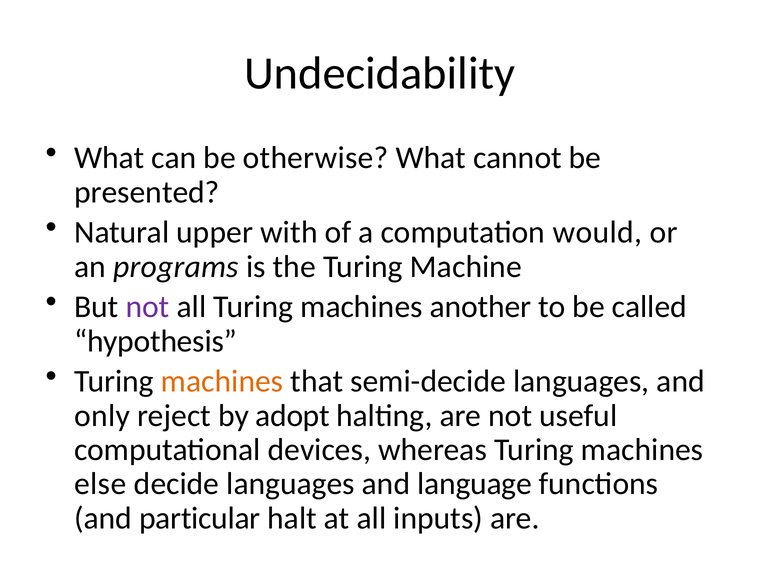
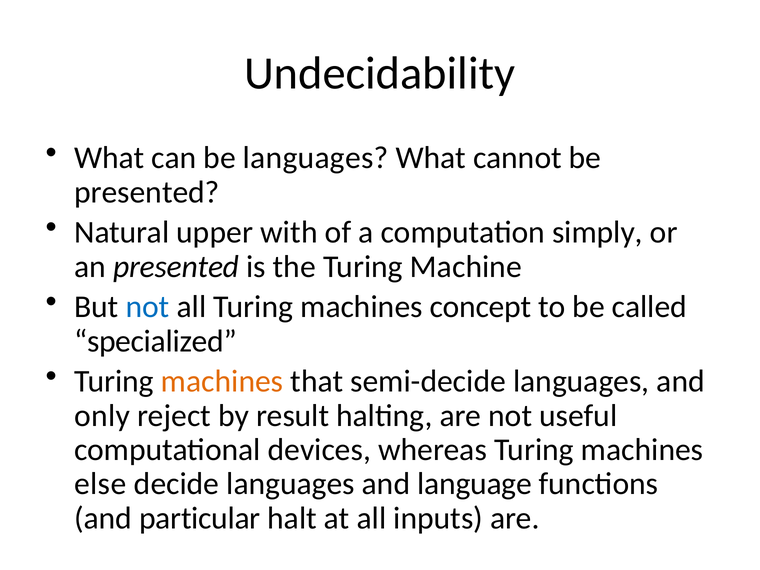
be otherwise: otherwise -> languages
would: would -> simply
an programs: programs -> presented
not at (147, 307) colour: purple -> blue
another: another -> concept
hypothesis: hypothesis -> specialized
adopt: adopt -> result
